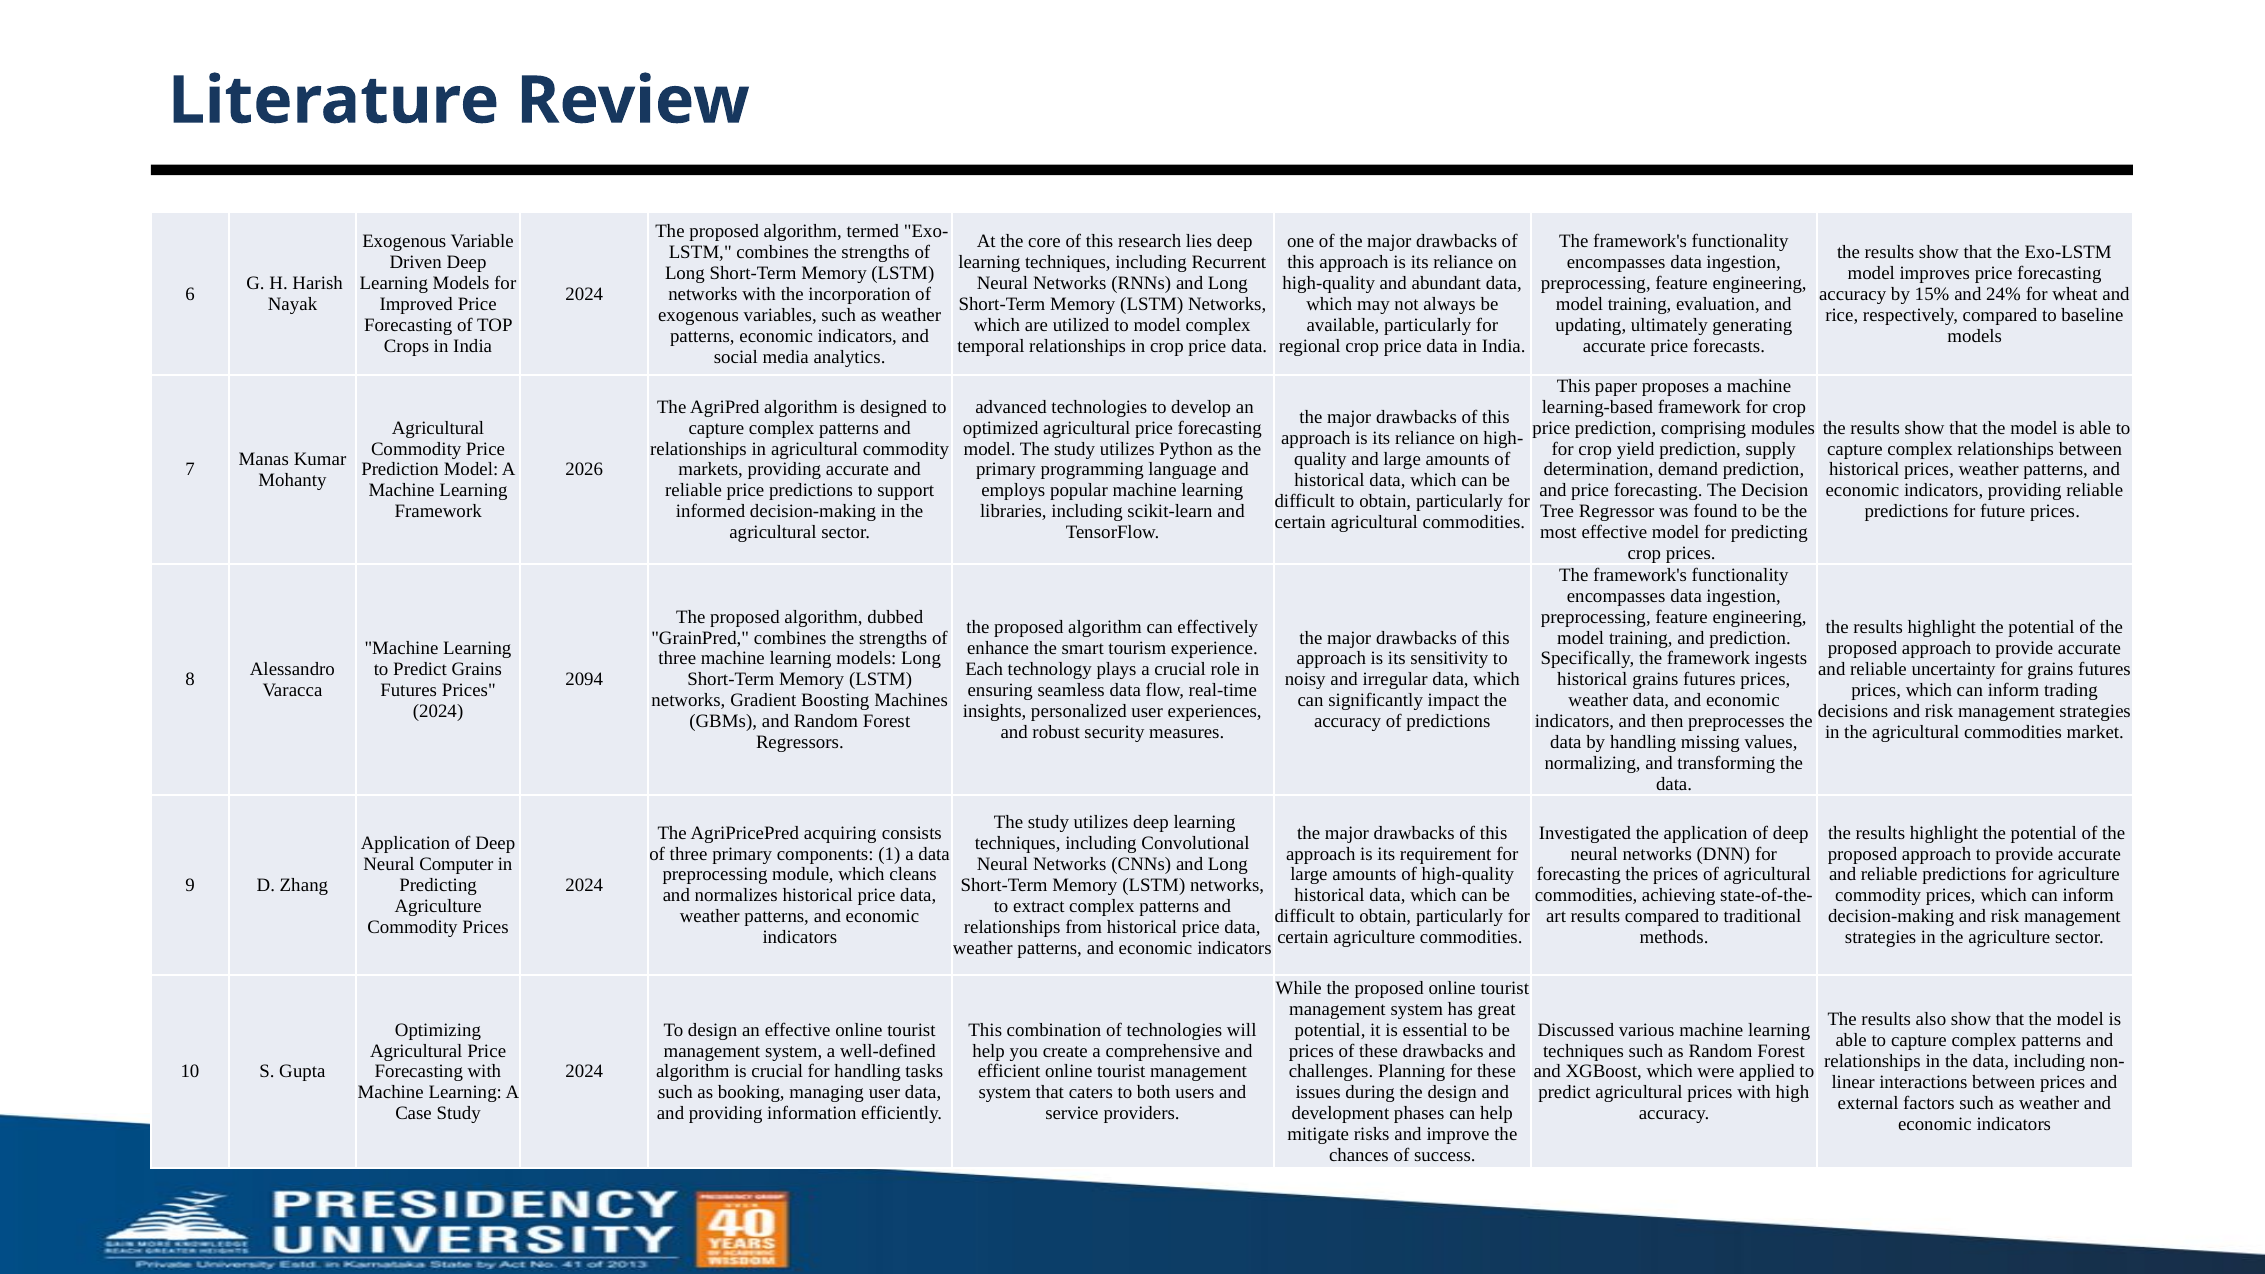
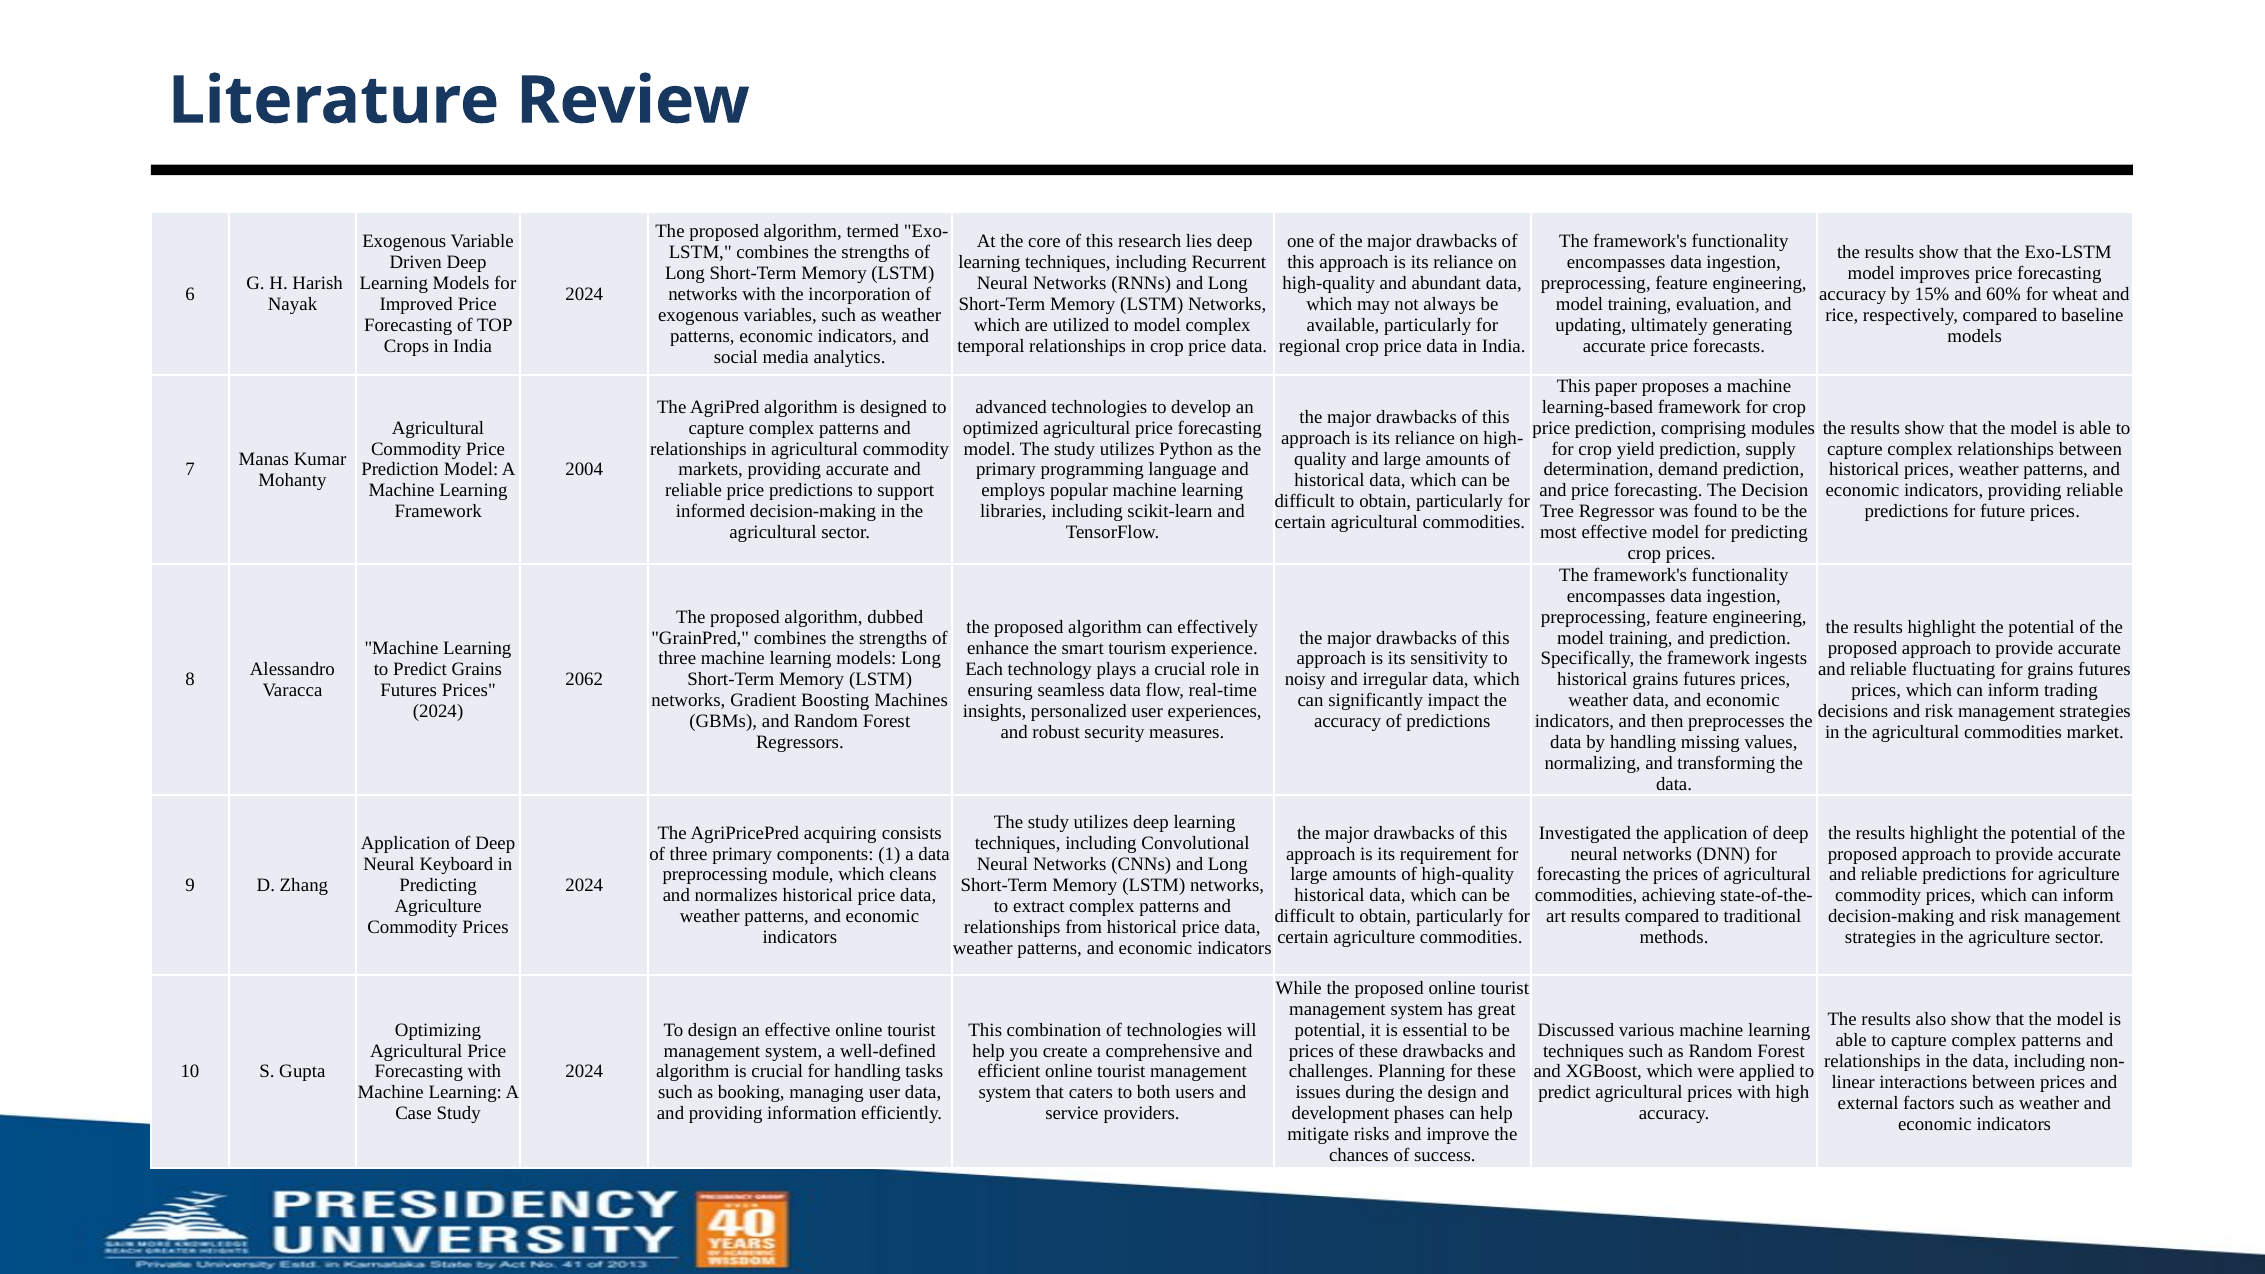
24%: 24% -> 60%
2026: 2026 -> 2004
uncertainty: uncertainty -> fluctuating
2094: 2094 -> 2062
Computer: Computer -> Keyboard
